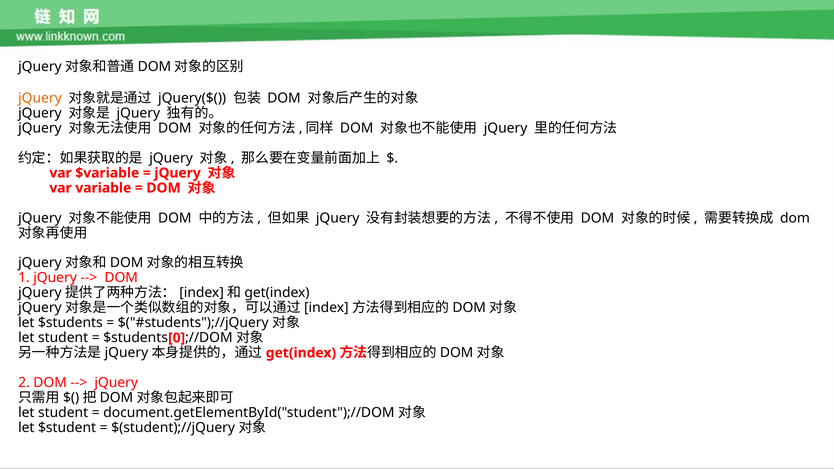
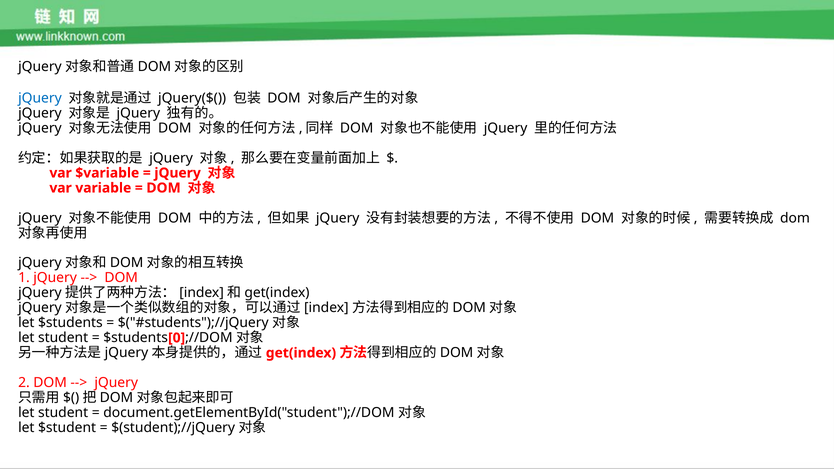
jQuery at (40, 98) colour: orange -> blue
